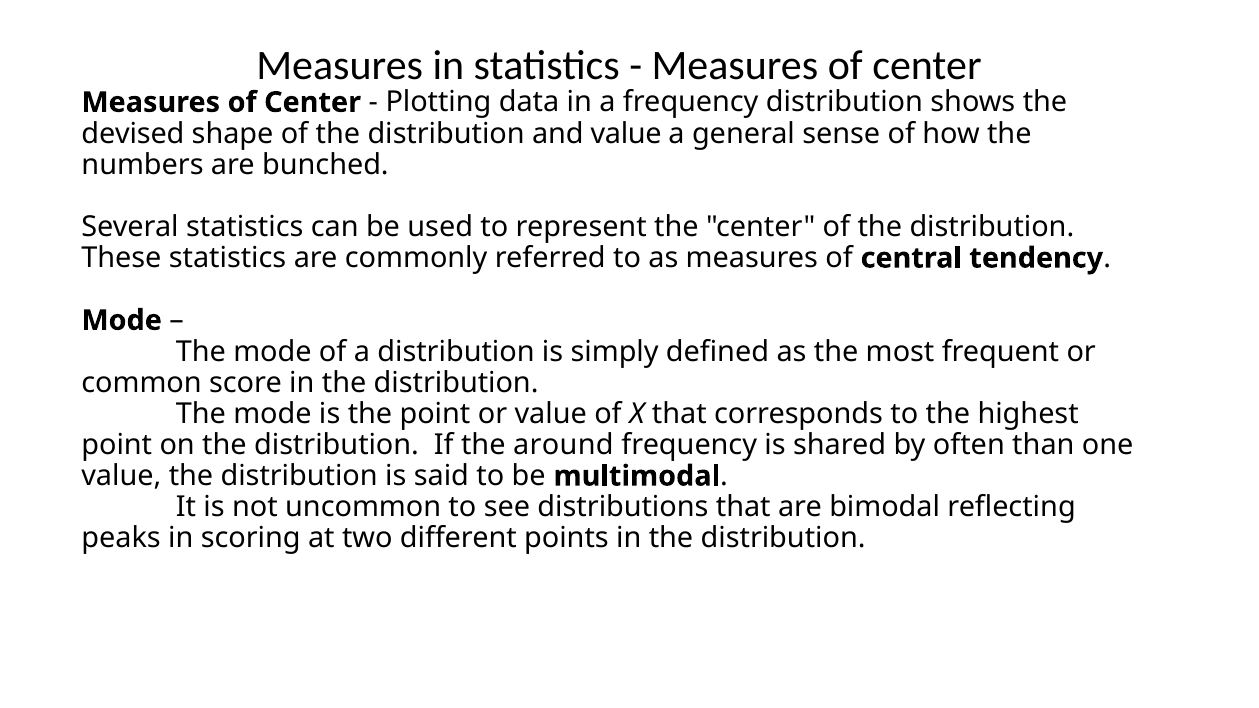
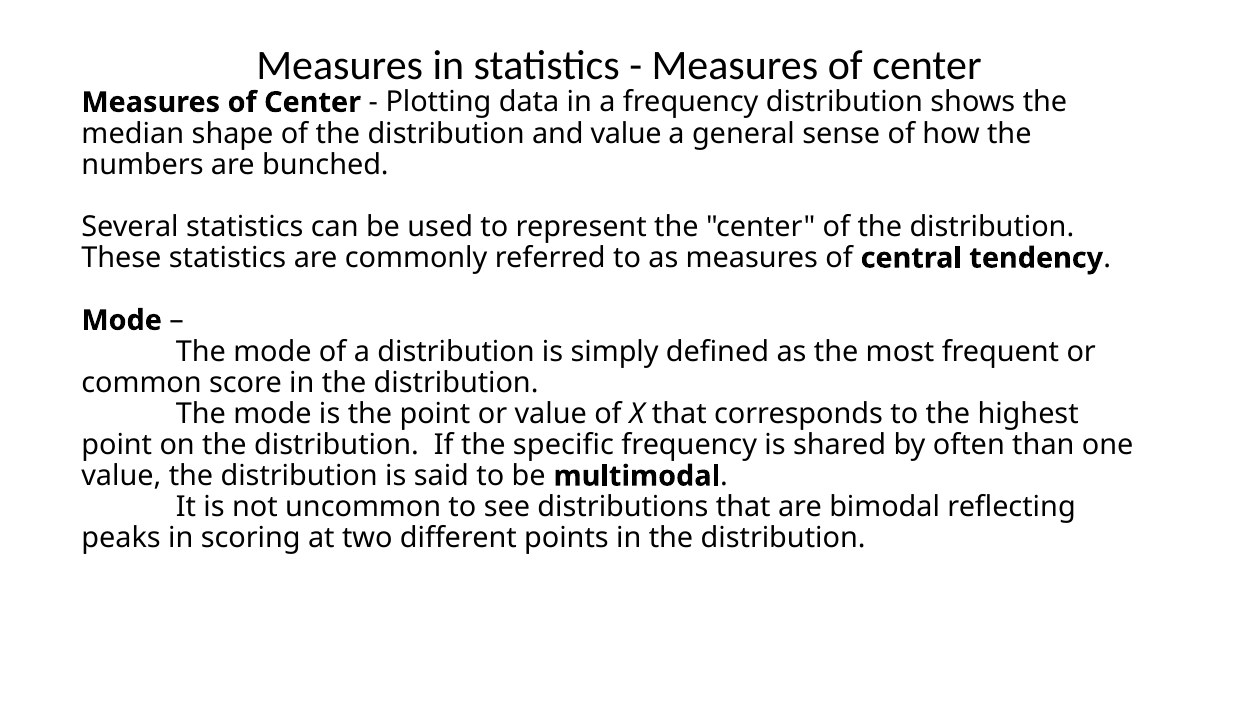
devised: devised -> median
around: around -> specific
